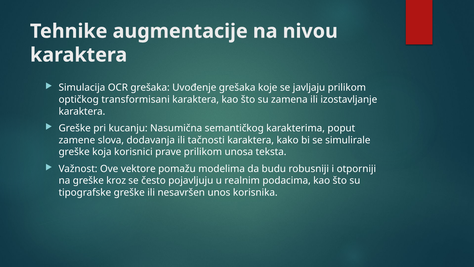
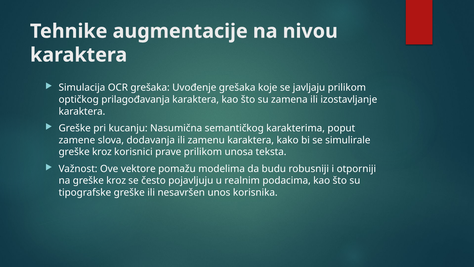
transformisani: transformisani -> prilagođavanja
tačnosti: tačnosti -> zamenu
koja at (102, 152): koja -> kroz
